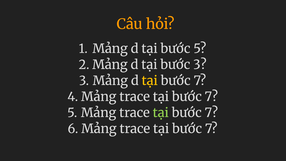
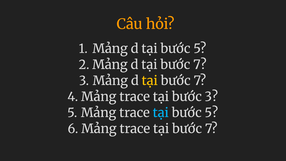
3 at (200, 65): 3 -> 7
7 at (211, 97): 7 -> 3
tại at (161, 113) colour: light green -> light blue
7 at (211, 113): 7 -> 5
